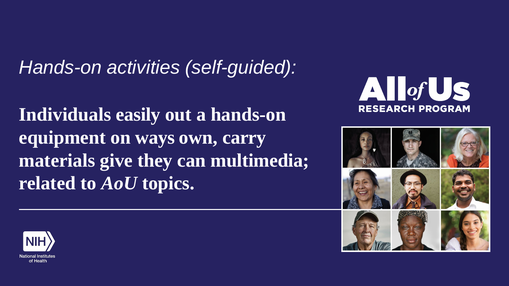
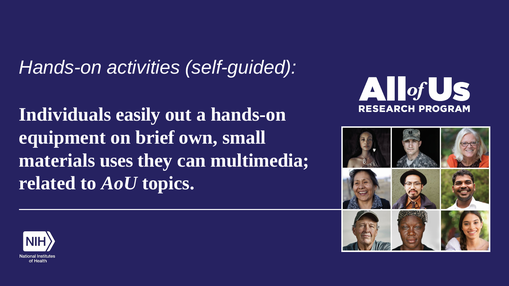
ways: ways -> brief
carry: carry -> small
give: give -> uses
